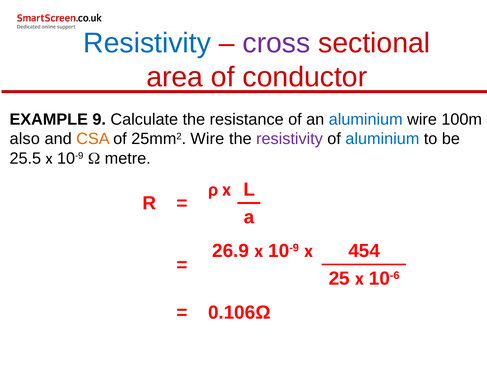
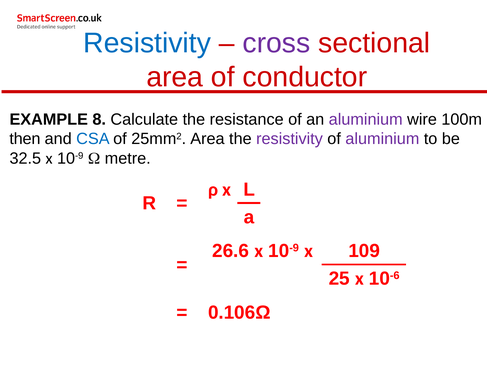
9: 9 -> 8
aluminium at (366, 119) colour: blue -> purple
also: also -> then
CSA colour: orange -> blue
25mm2 Wire: Wire -> Area
aluminium at (382, 139) colour: blue -> purple
25.5: 25.5 -> 32.5
26.9: 26.9 -> 26.6
454: 454 -> 109
